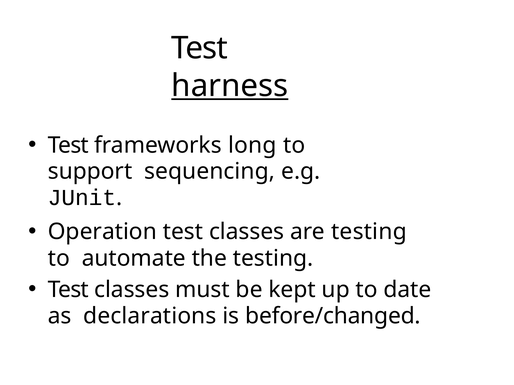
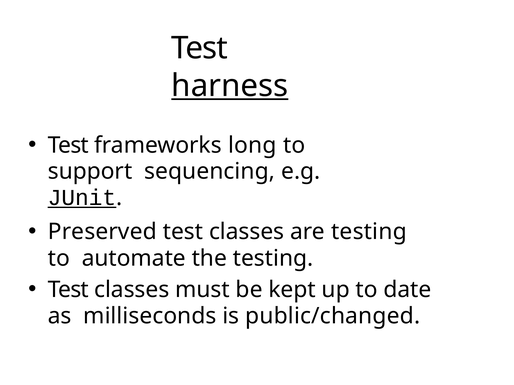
JUnit underline: none -> present
Operation: Operation -> Preserved
declarations: declarations -> milliseconds
before/changed: before/changed -> public/changed
